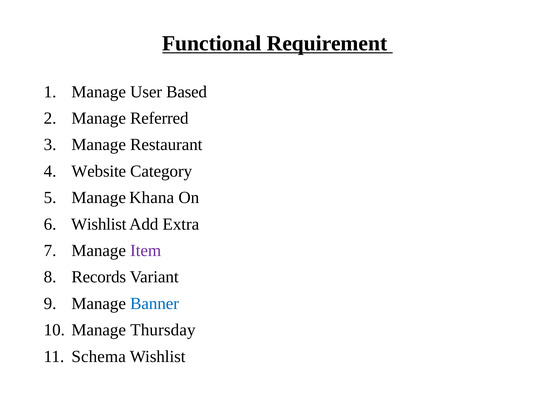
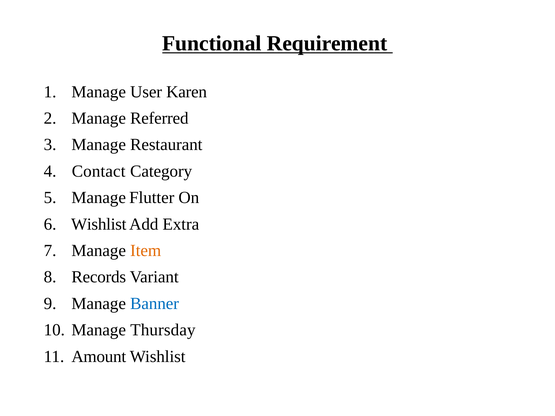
Based: Based -> Karen
Website: Website -> Contact
Khana: Khana -> Flutter
Item colour: purple -> orange
Schema: Schema -> Amount
